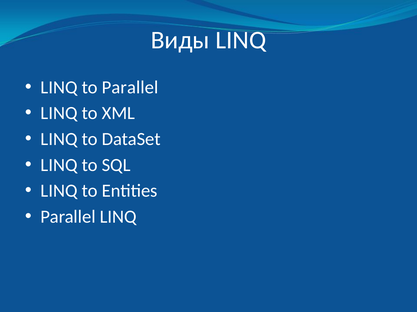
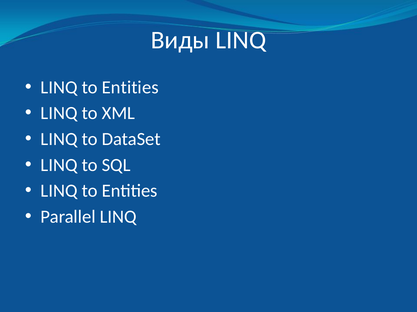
Parallel at (130, 87): Parallel -> Entities
